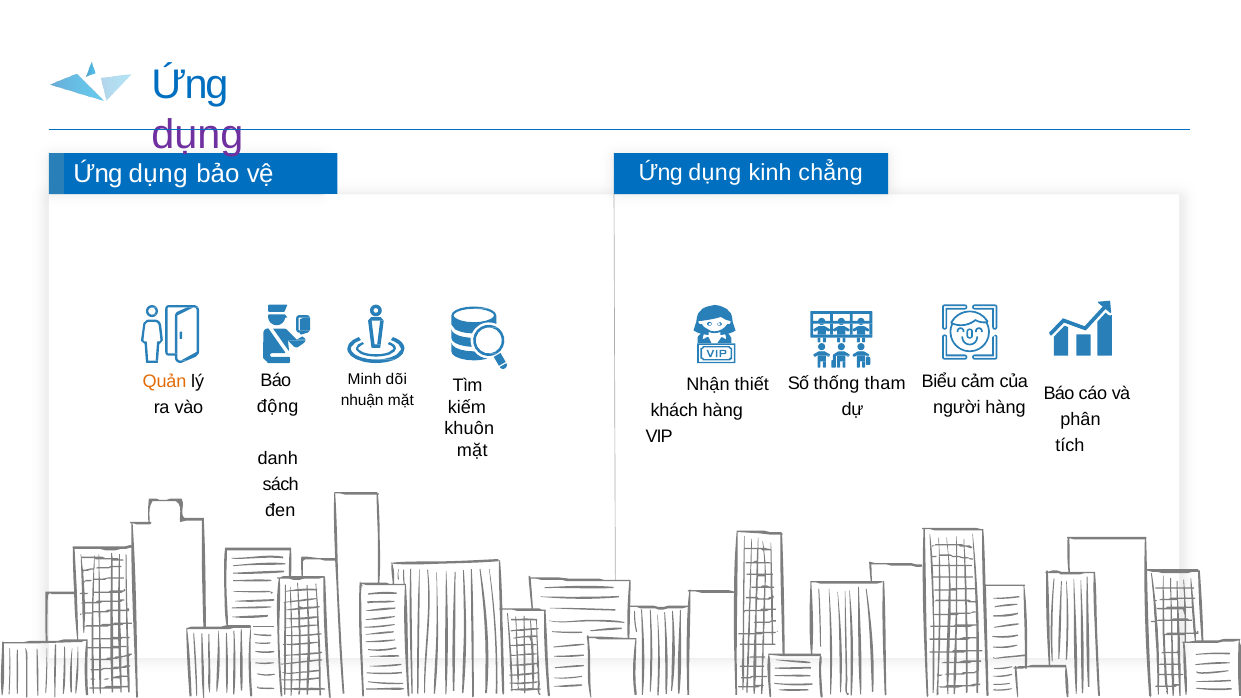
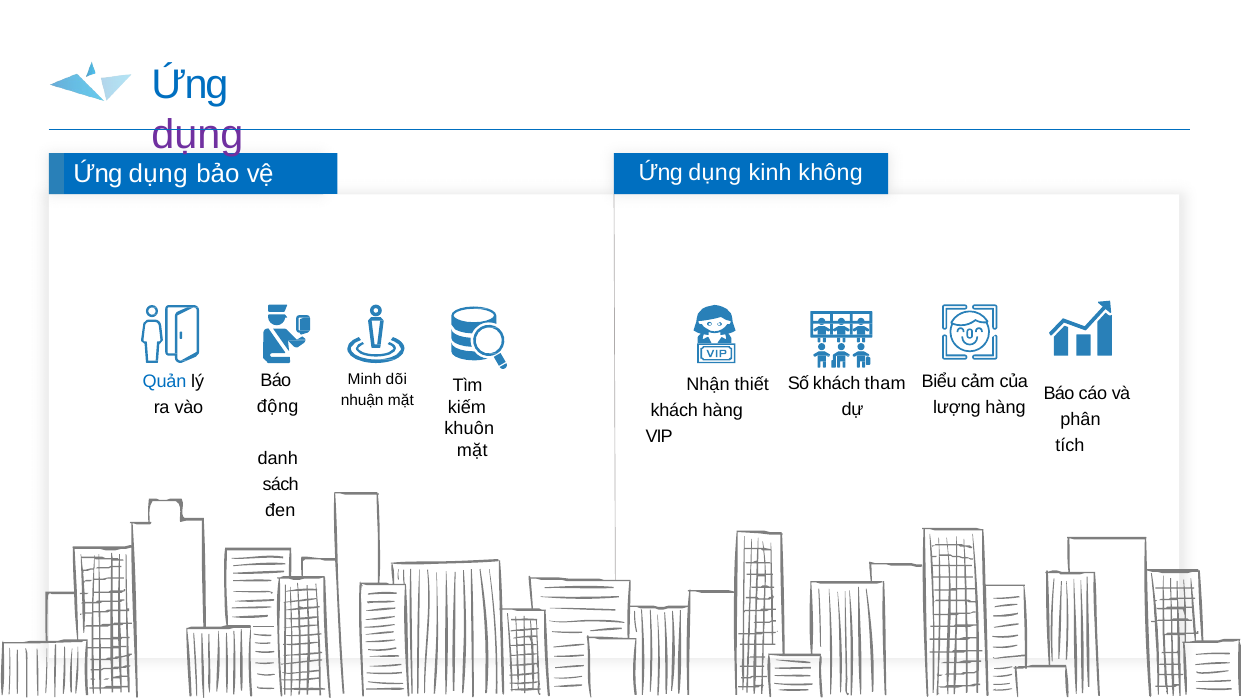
chẳng: chẳng -> không
Quản colour: orange -> blue
Số thống: thống -> khách
người: người -> lượng
